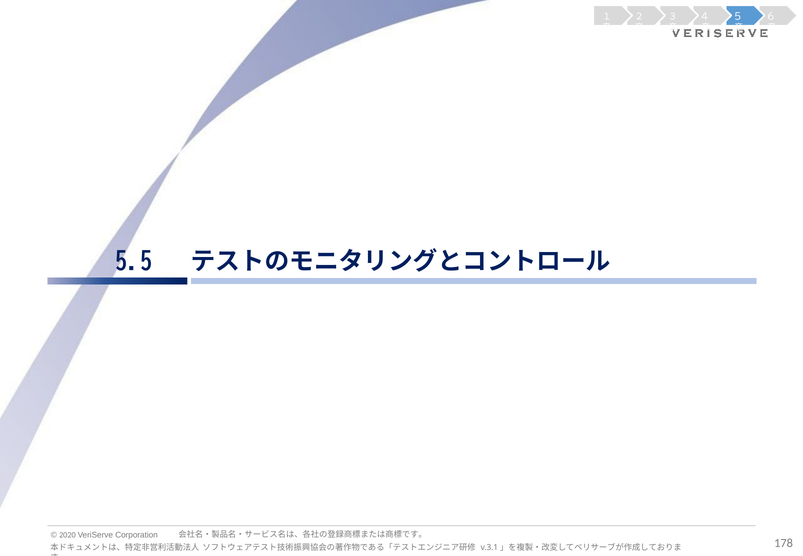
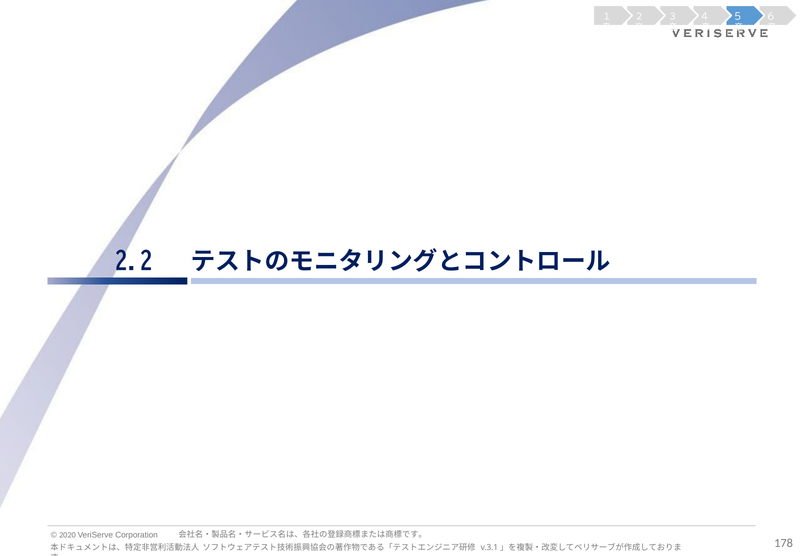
5.5: 5.5 -> 2.2
